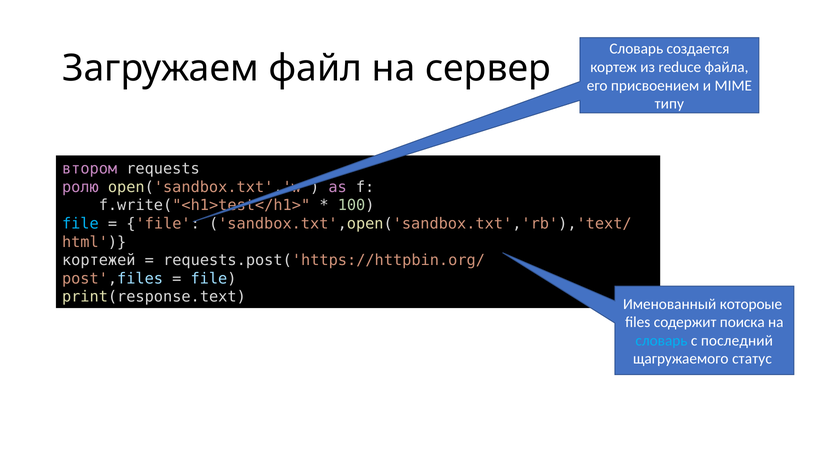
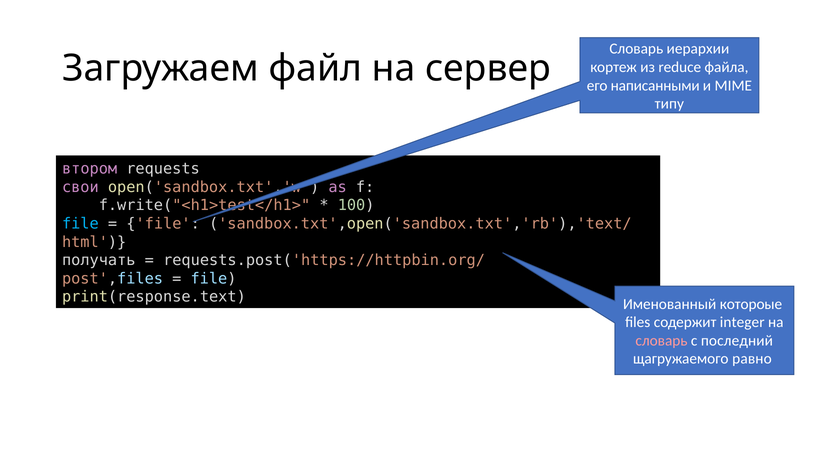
создается: создается -> иерархии
присвоением: присвоением -> написанными
ролю: ролю -> свои
кортежей: кортежей -> получать
поиска: поиска -> integer
словарь at (661, 341) colour: light blue -> pink
статус: статус -> равно
